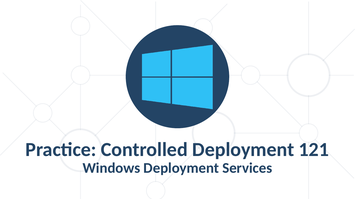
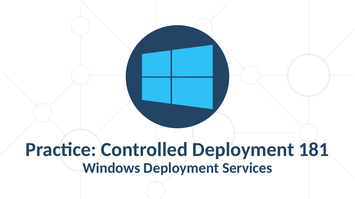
121: 121 -> 181
